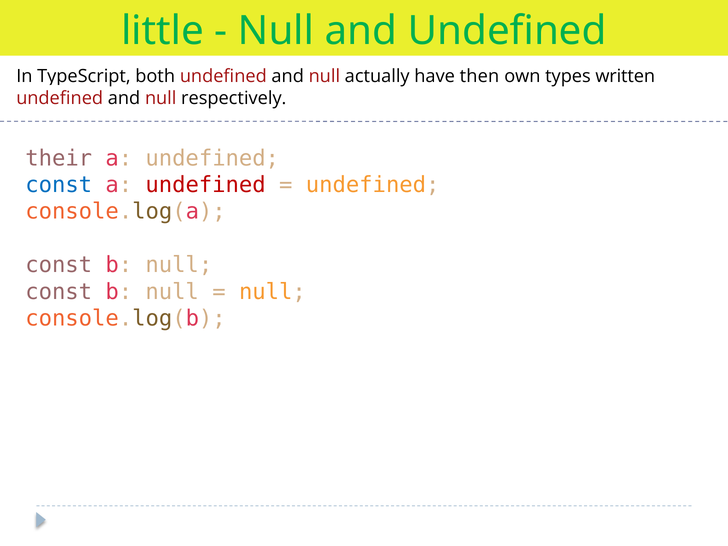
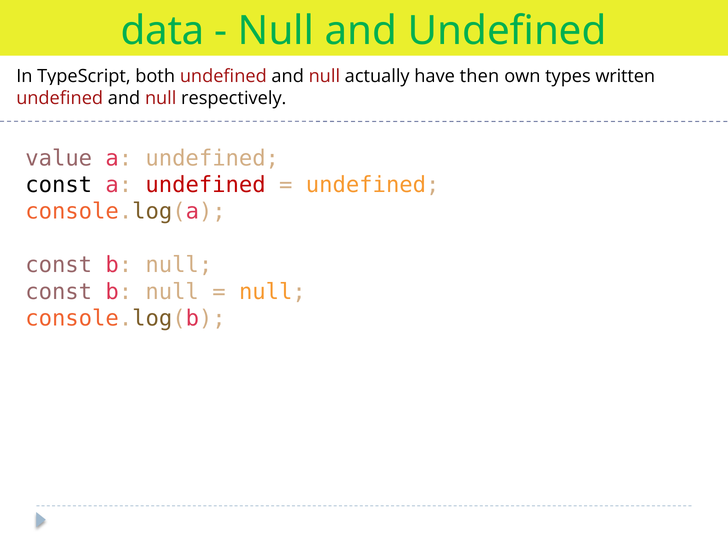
little: little -> data
their: their -> value
const at (59, 185) colour: blue -> black
